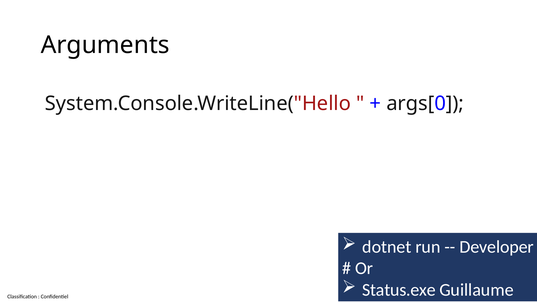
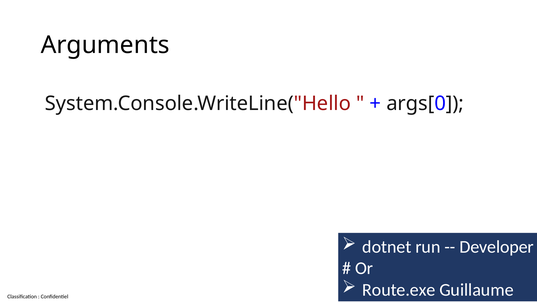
Status.exe: Status.exe -> Route.exe
